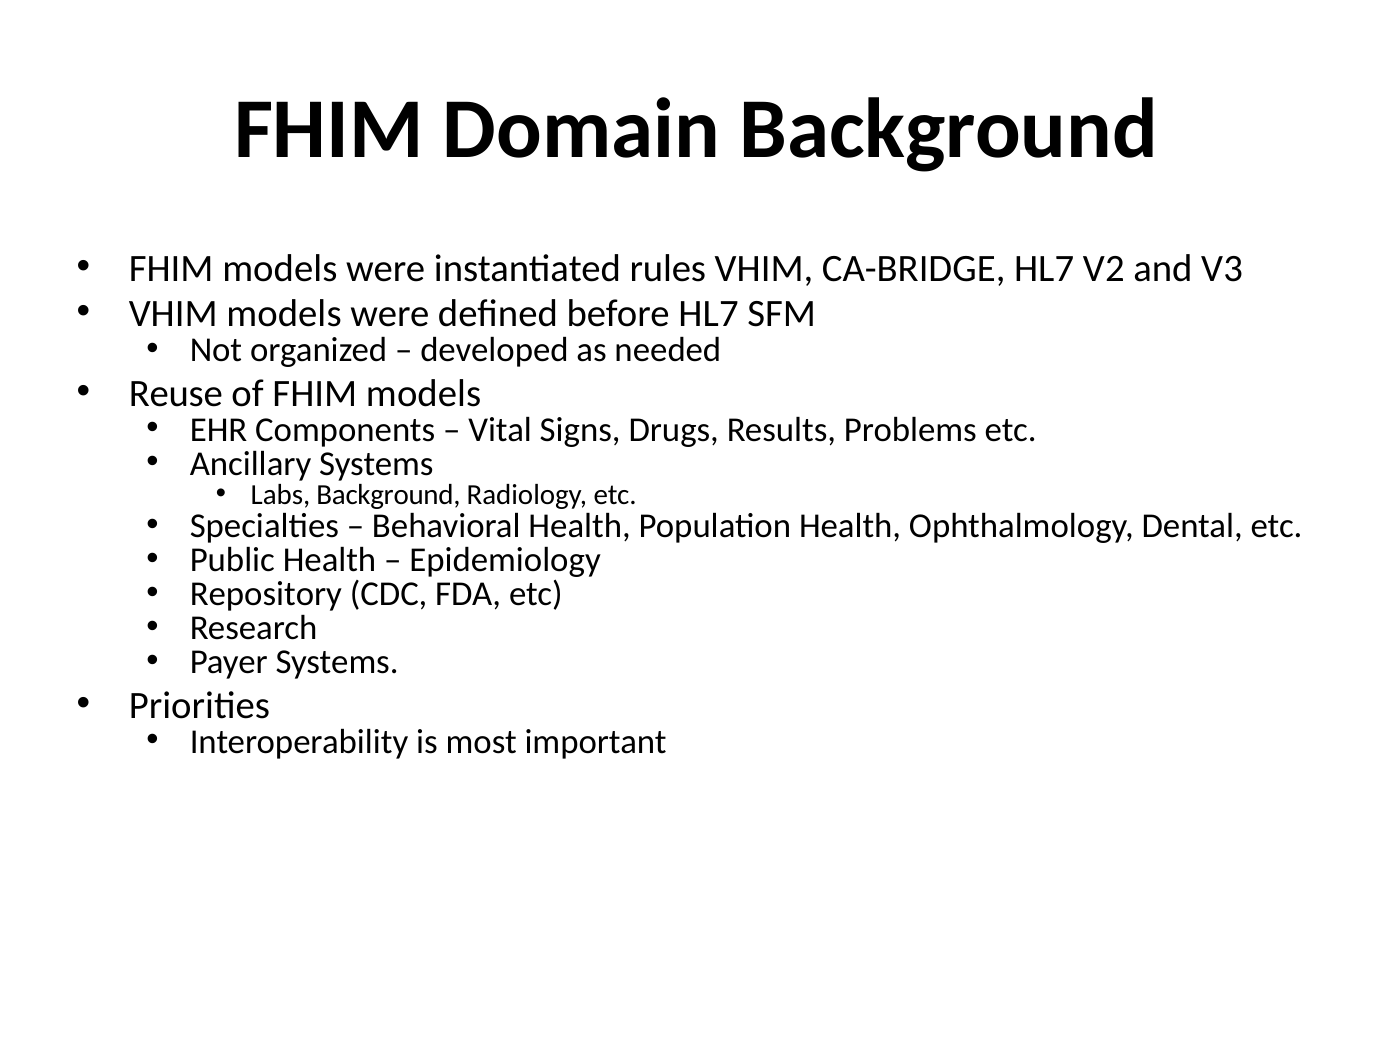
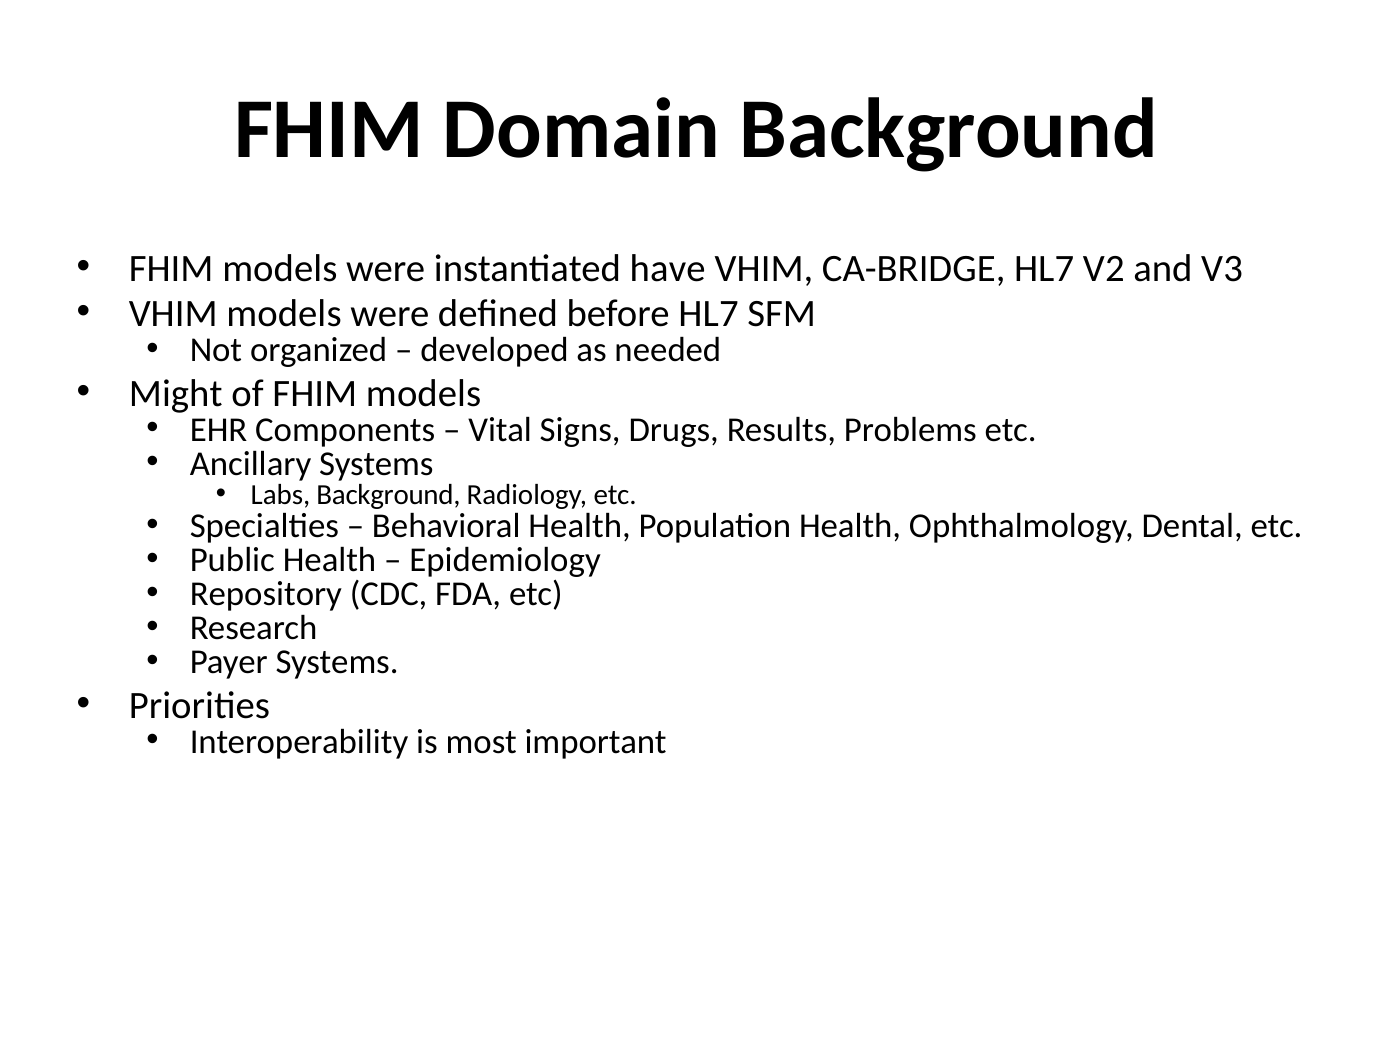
rules: rules -> have
Reuse: Reuse -> Might
